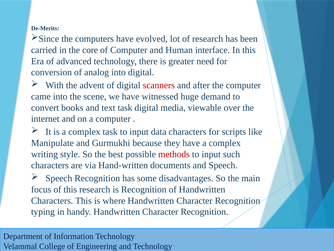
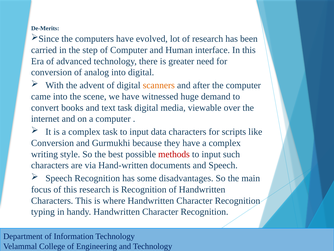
core: core -> step
scanners colour: red -> orange
Manipulate at (52, 143): Manipulate -> Conversion
